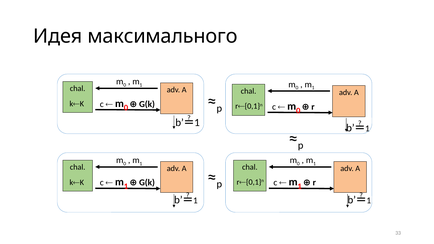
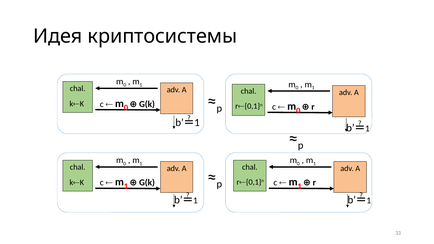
максимального: максимального -> криптосистемы
